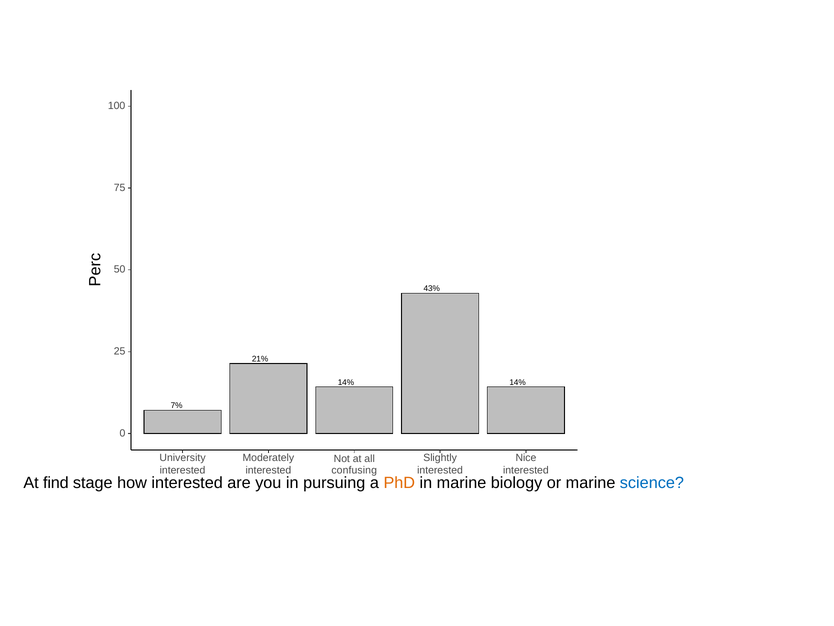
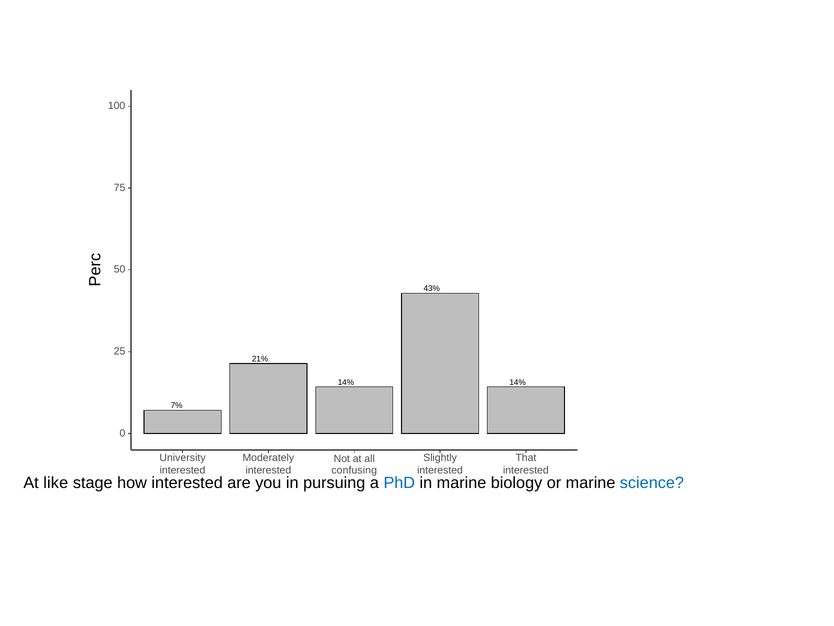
Nice: Nice -> That
find: find -> like
PhD colour: orange -> blue
